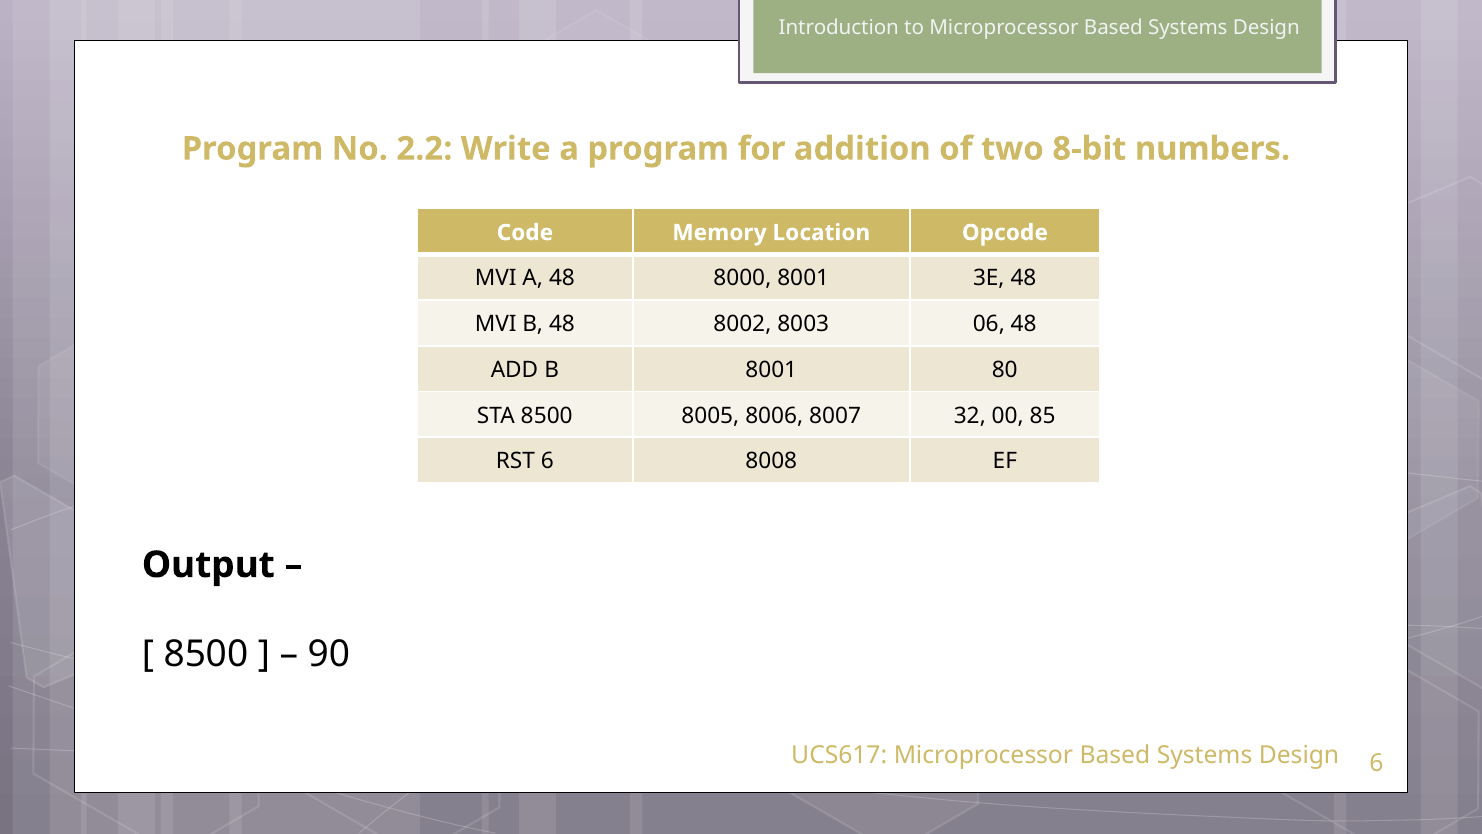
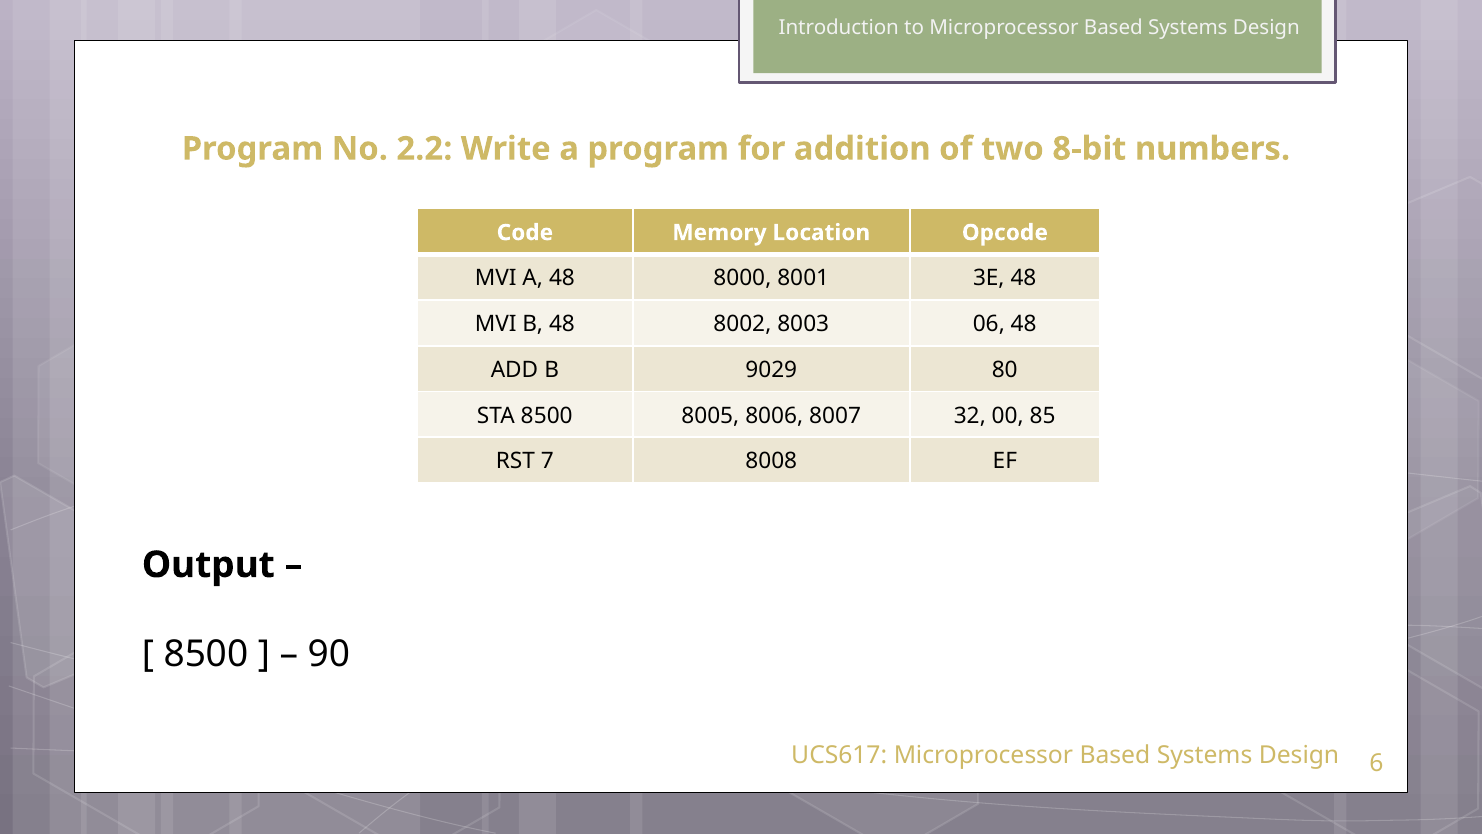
B 8001: 8001 -> 9029
RST 6: 6 -> 7
